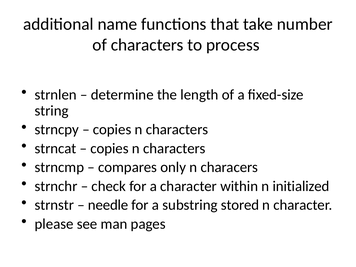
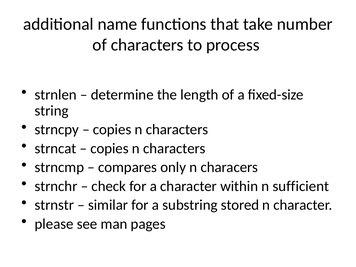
initialized: initialized -> sufficient
needle: needle -> similar
